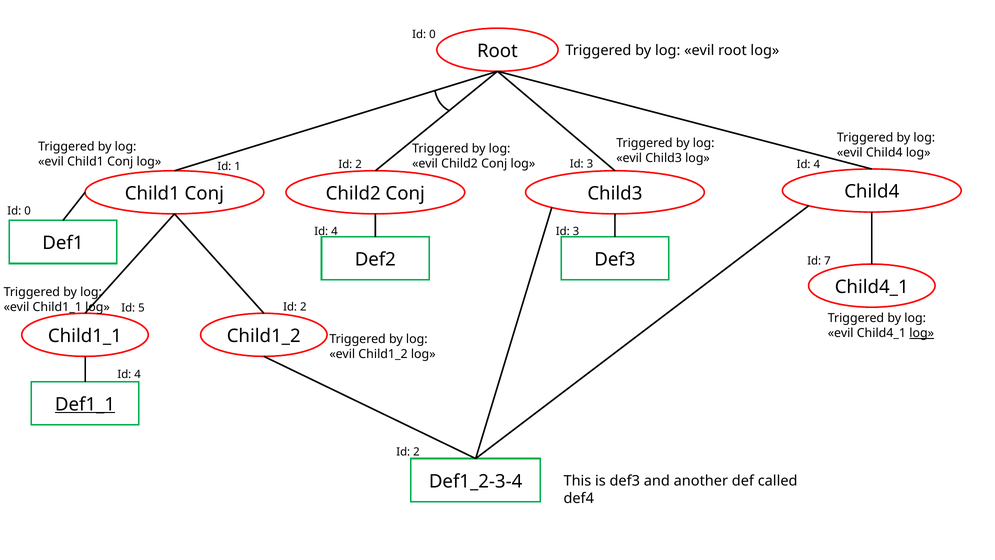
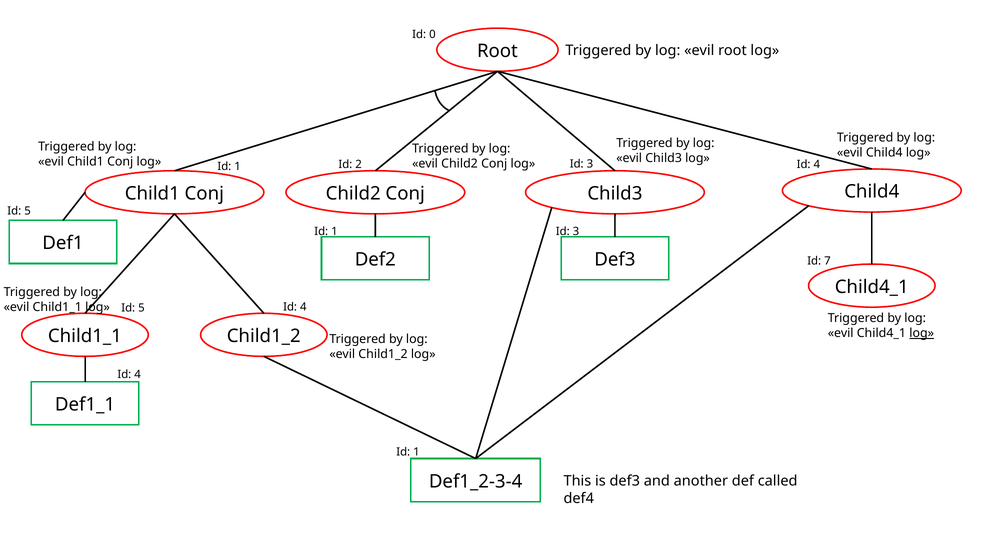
0 at (28, 211): 0 -> 5
4 at (334, 231): 4 -> 1
5 Id 2: 2 -> 4
Def1_1 underline: present -> none
2 at (416, 452): 2 -> 1
